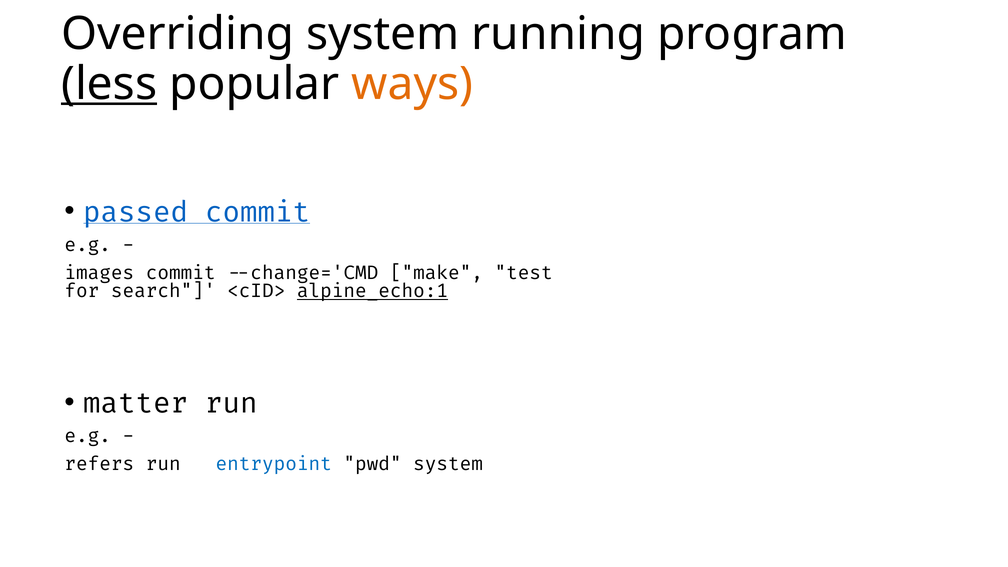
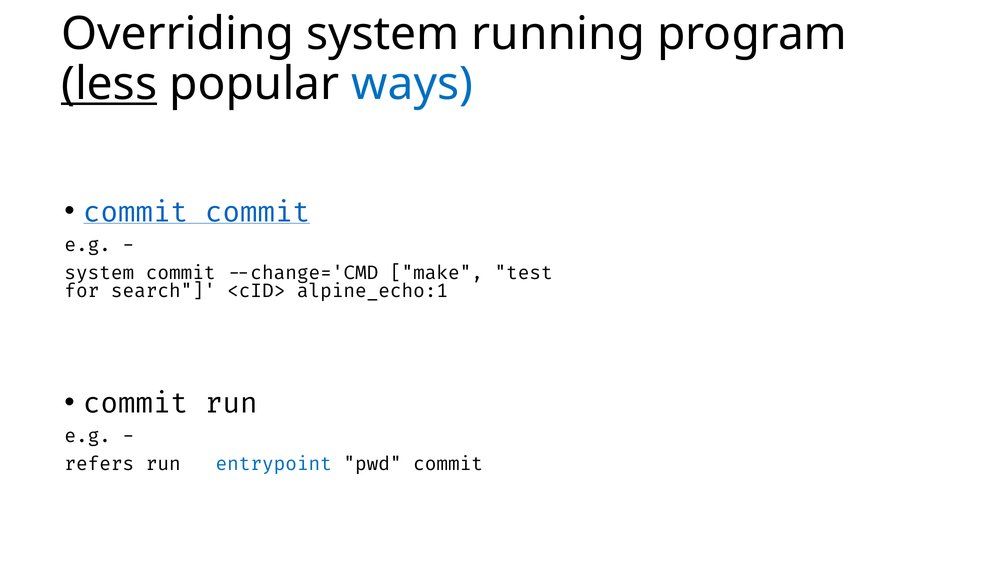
ways colour: orange -> blue
passed at (136, 212): passed -> commit
images at (99, 273): images -> system
alpine_echo:1 underline: present -> none
matter at (136, 403): matter -> commit
pwd system: system -> commit
